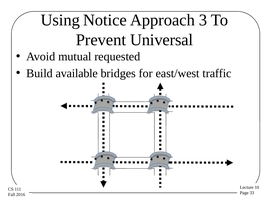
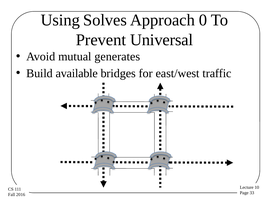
Notice: Notice -> Solves
3: 3 -> 0
requested: requested -> generates
